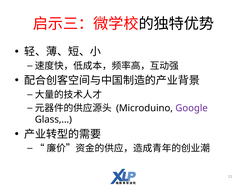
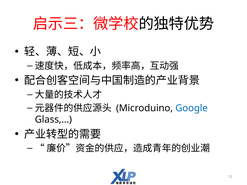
Google colour: purple -> blue
